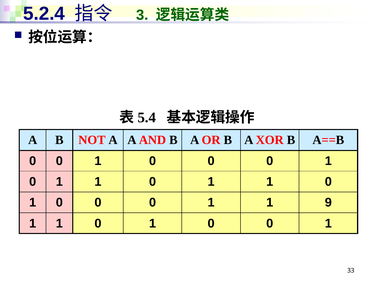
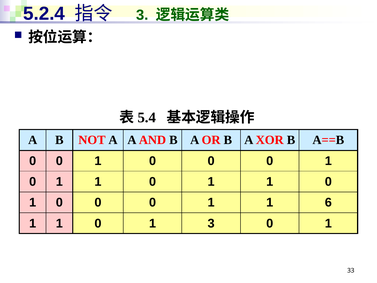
9: 9 -> 6
0 at (211, 223): 0 -> 3
